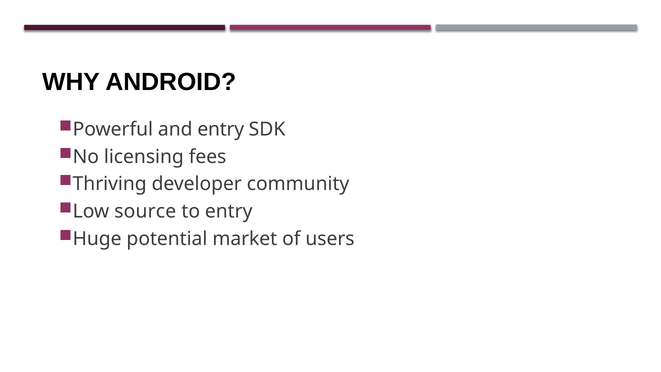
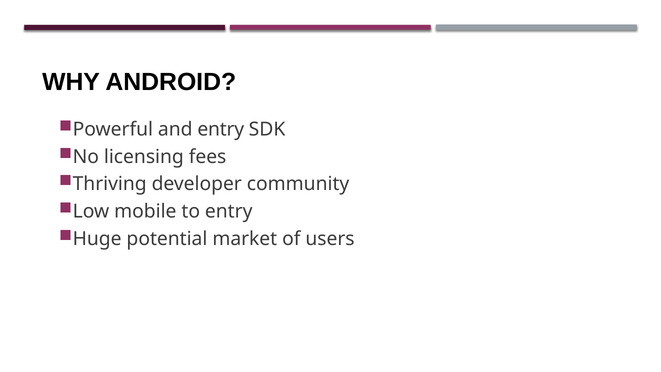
source: source -> mobile
